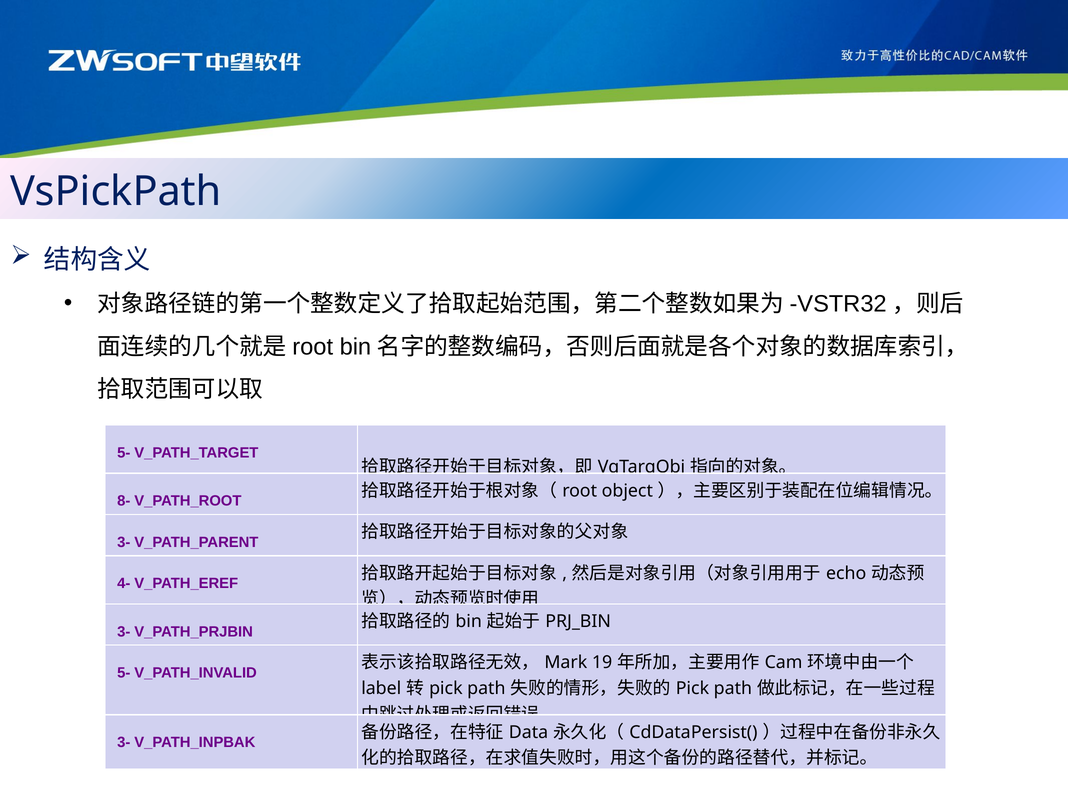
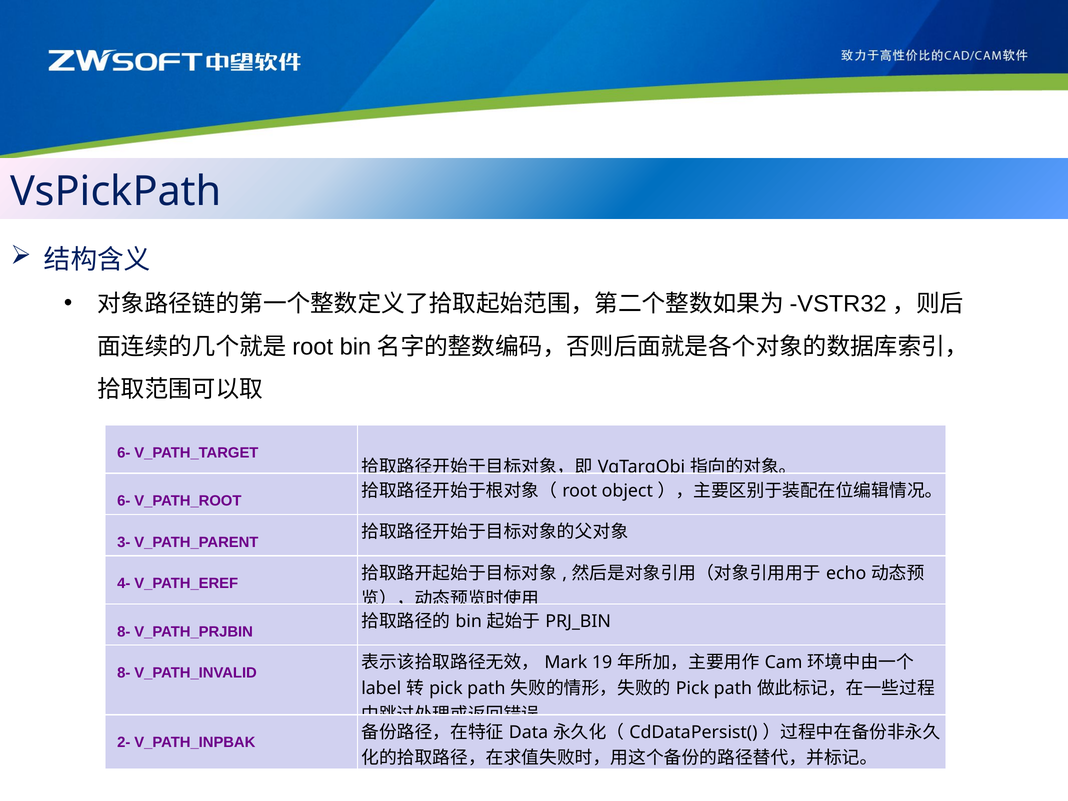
5- at (124, 453): 5- -> 6-
8- at (124, 501): 8- -> 6-
3- at (124, 632): 3- -> 8-
5- at (124, 673): 5- -> 8-
3- at (124, 742): 3- -> 2-
